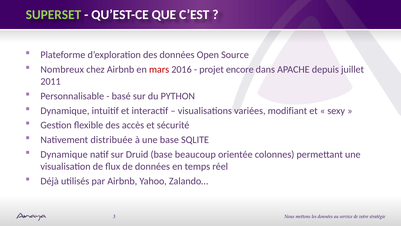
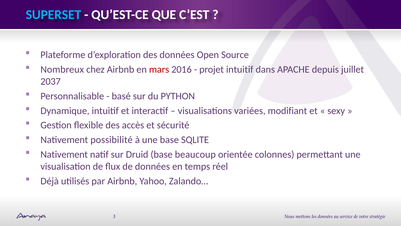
SUPERSET colour: light green -> light blue
projet encore: encore -> intuitif
2011: 2011 -> 2037
distribuée: distribuée -> possibilité
Dynamique at (64, 154): Dynamique -> Nativement
